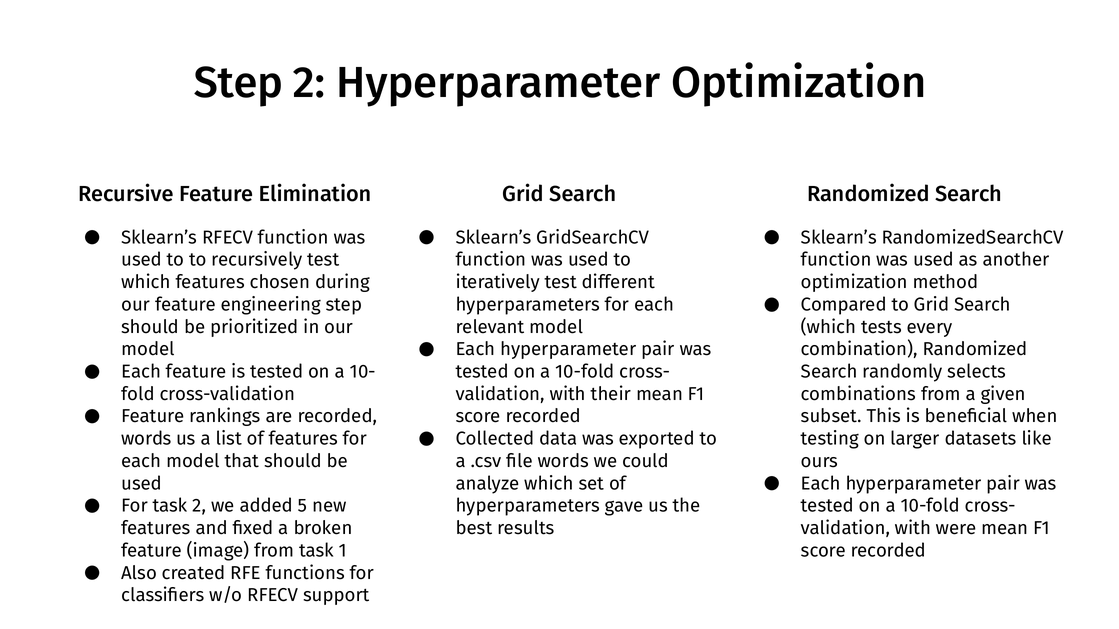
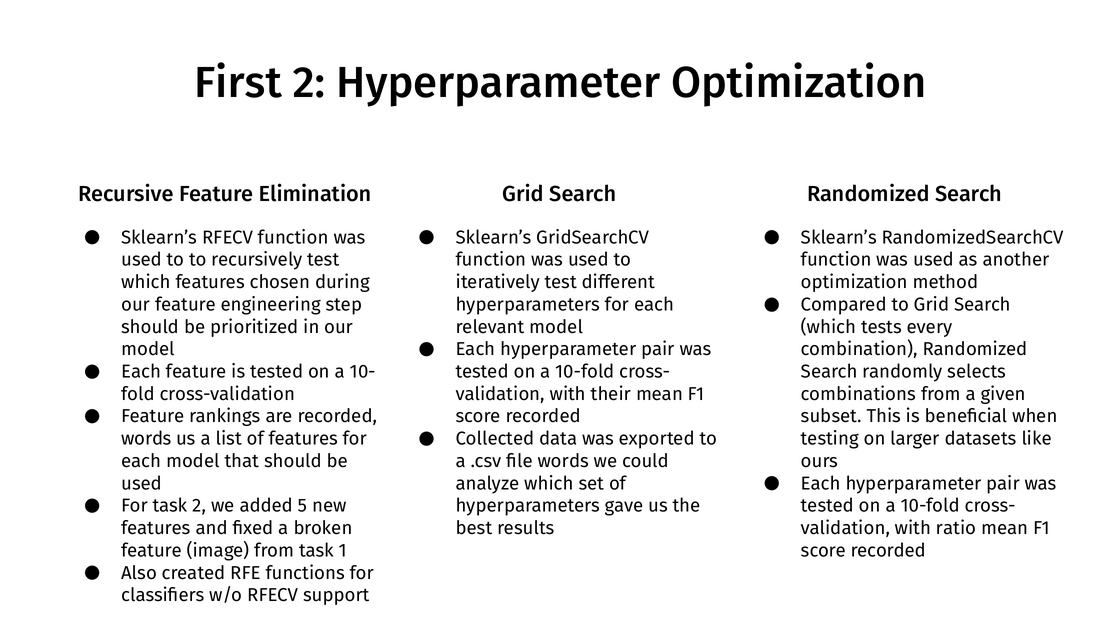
Step at (238, 83): Step -> First
were: were -> ratio
